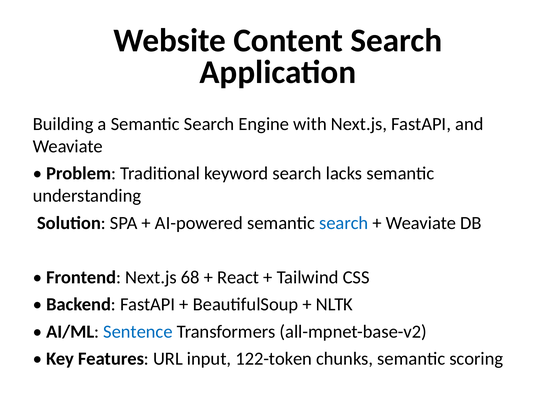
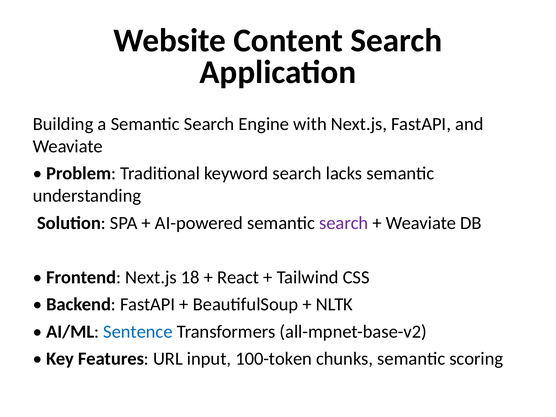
search at (344, 223) colour: blue -> purple
68: 68 -> 18
122-token: 122-token -> 100-token
